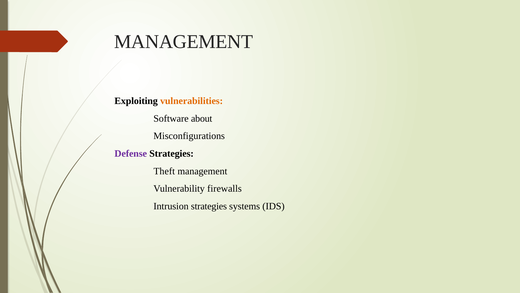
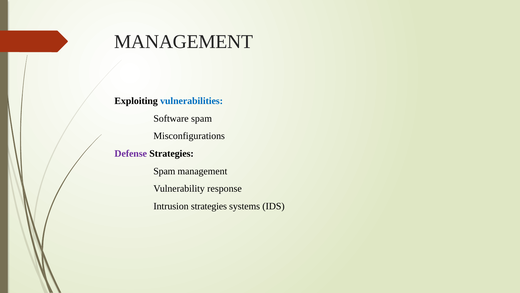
vulnerabilities colour: orange -> blue
Software about: about -> spam
Theft at (164, 171): Theft -> Spam
firewalls: firewalls -> response
